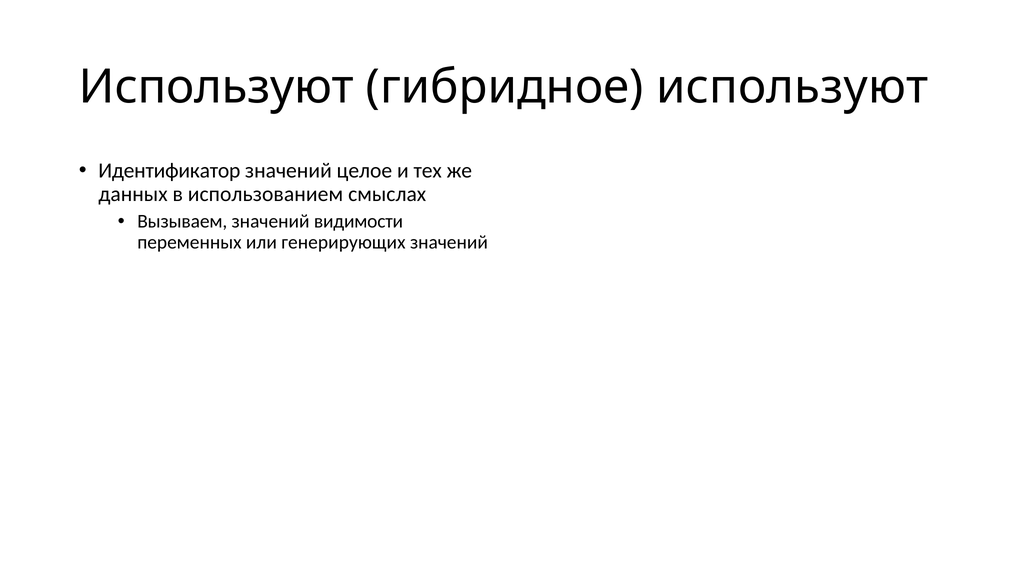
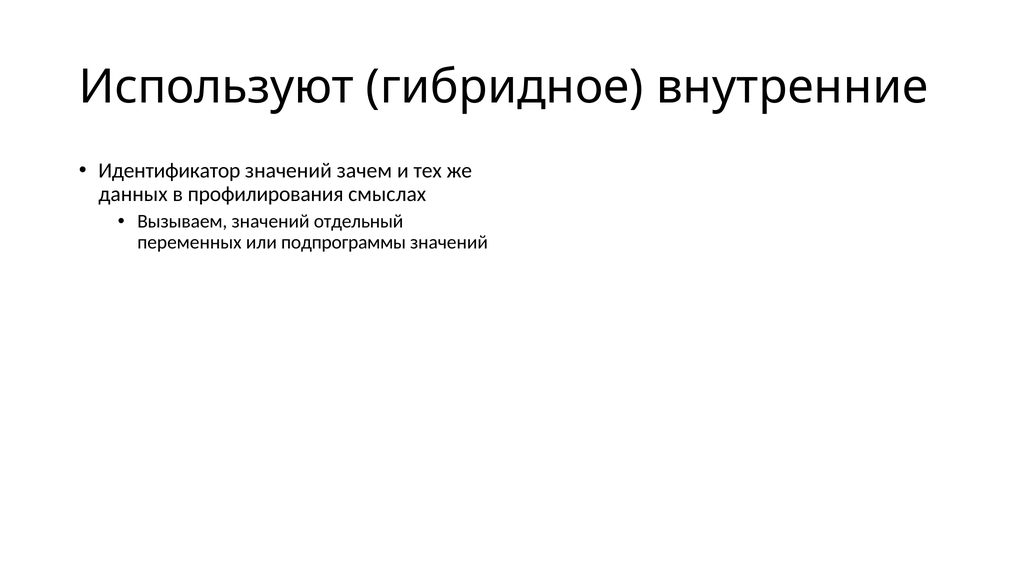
гибридное используют: используют -> внутренние
целое: целое -> зачем
использованием: использованием -> профилирования
видимости: видимости -> отдельный
генерирующих: генерирующих -> подпрограммы
